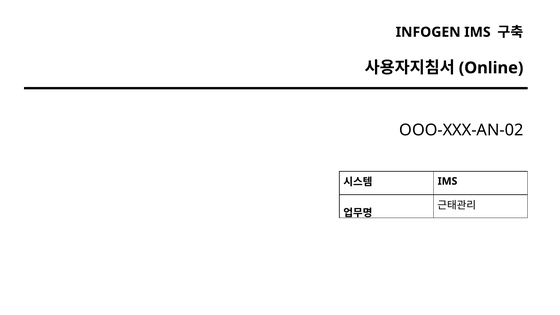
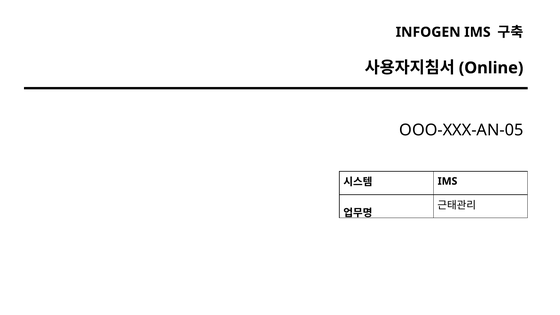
OOO-XXX-AN-02: OOO-XXX-AN-02 -> OOO-XXX-AN-05
